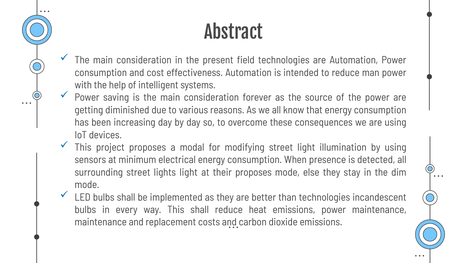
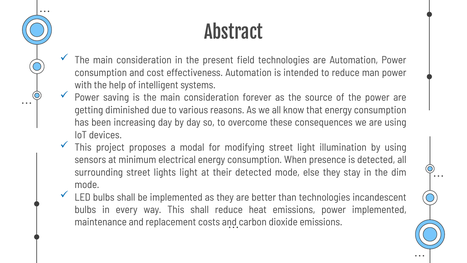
their proposes: proposes -> detected
power maintenance: maintenance -> implemented
